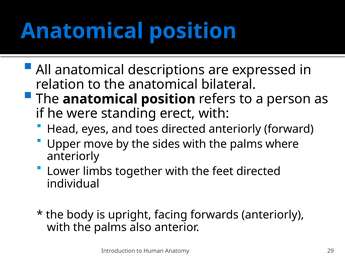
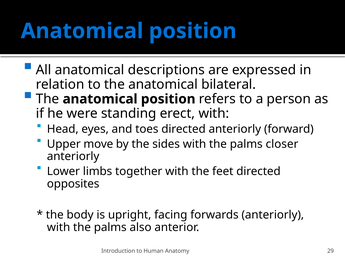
where: where -> closer
individual: individual -> opposites
